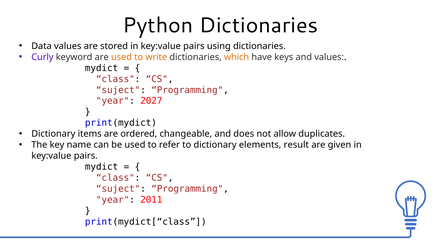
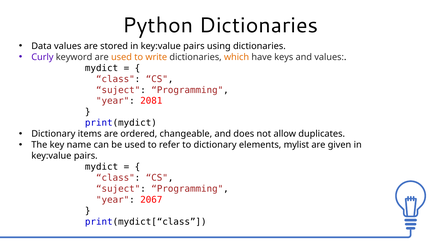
2027: 2027 -> 2081
result: result -> mylist
2011: 2011 -> 2067
